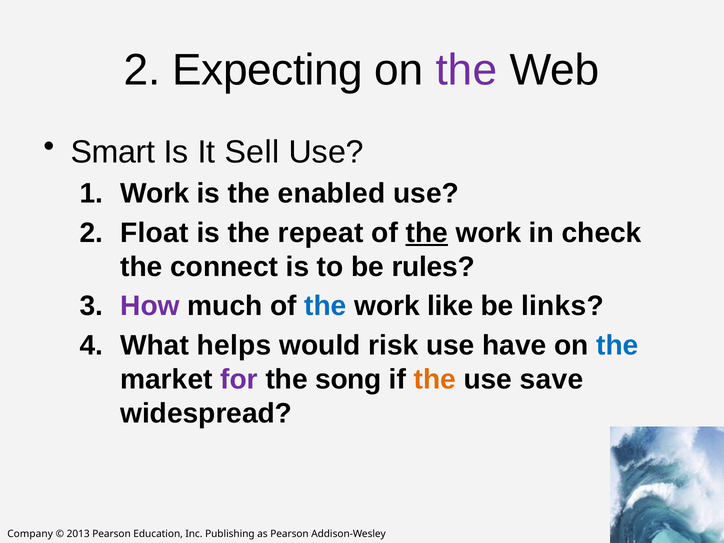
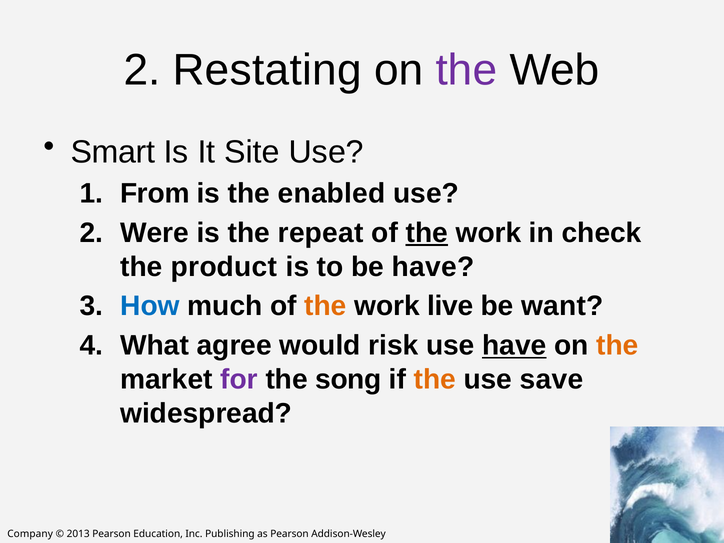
Expecting: Expecting -> Restating
Sell: Sell -> Site
Work at (155, 193): Work -> From
Float: Float -> Were
connect: connect -> product
be rules: rules -> have
How colour: purple -> blue
the at (326, 306) colour: blue -> orange
like: like -> live
links: links -> want
helps: helps -> agree
have at (514, 346) underline: none -> present
the at (617, 346) colour: blue -> orange
